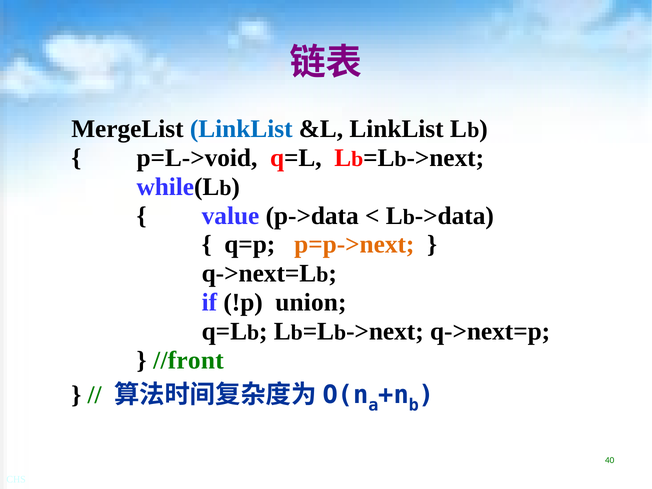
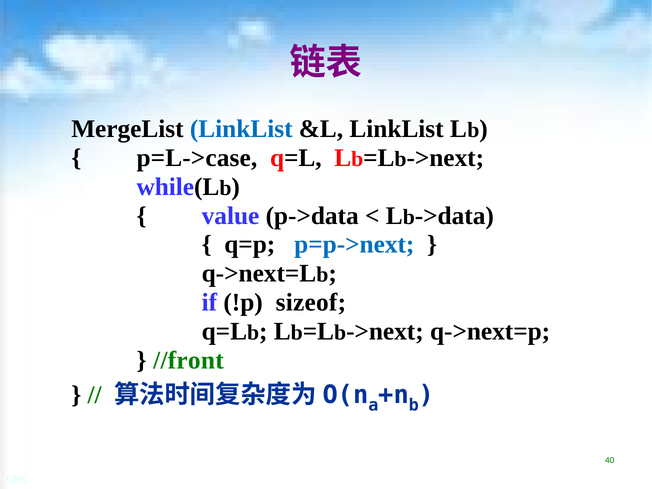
p=L->void: p=L->void -> p=L->case
p=p->next colour: orange -> blue
union: union -> sizeof
